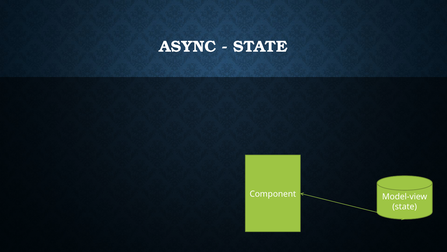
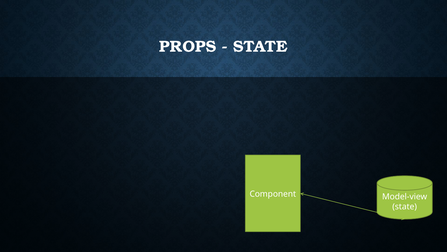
ASYNC: ASYNC -> PROPS
